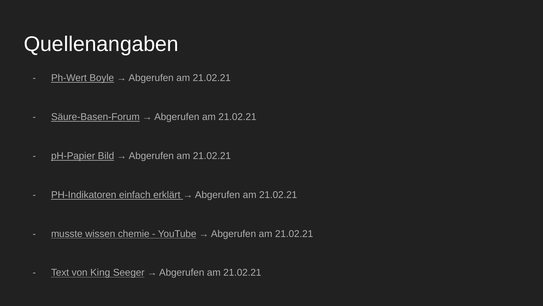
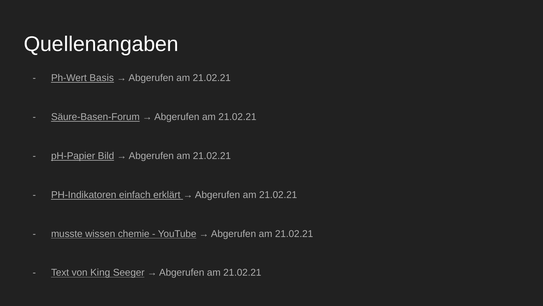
Boyle: Boyle -> Basis
